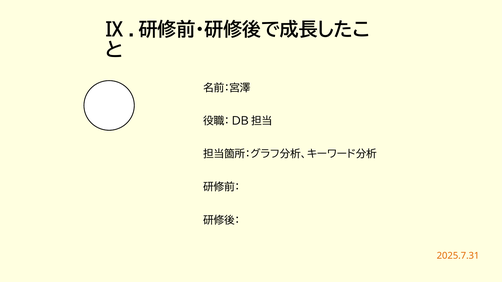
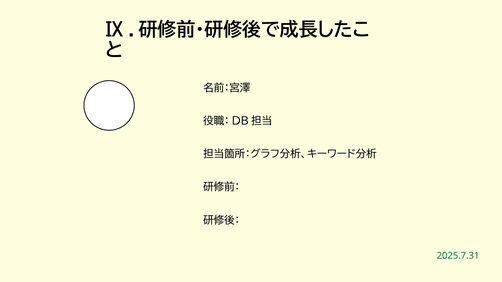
2025.7.31 colour: orange -> green
